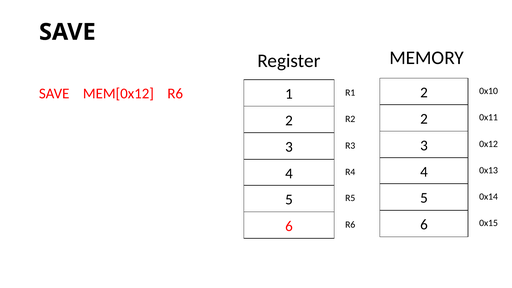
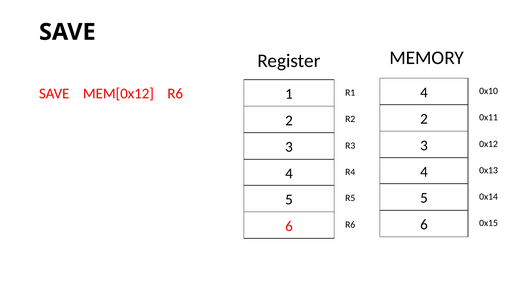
R6 2: 2 -> 4
